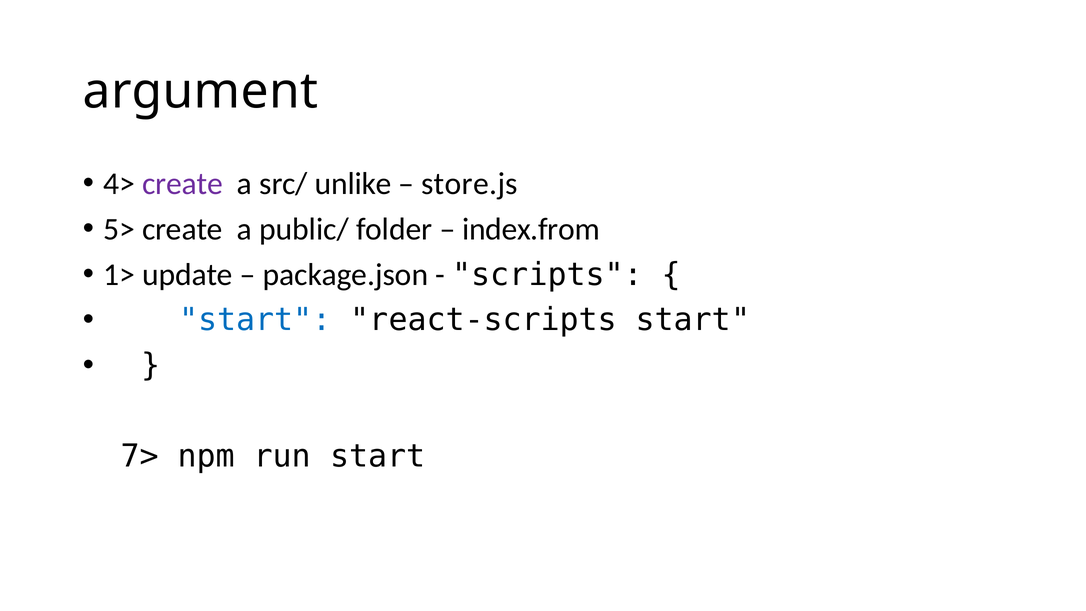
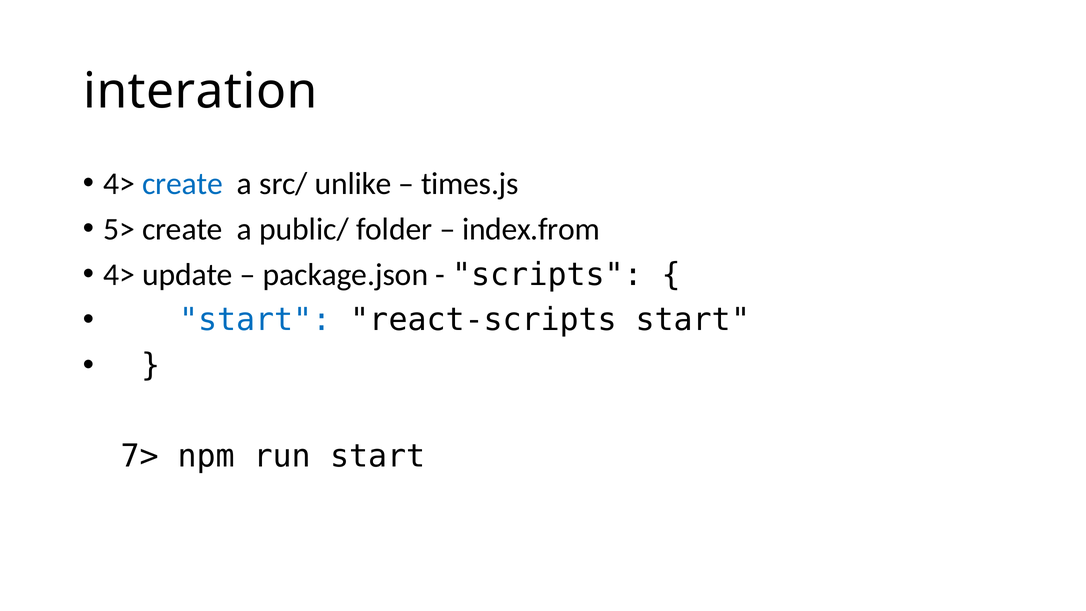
argument: argument -> interation
create at (182, 184) colour: purple -> blue
store.js: store.js -> times.js
1> at (119, 274): 1> -> 4>
